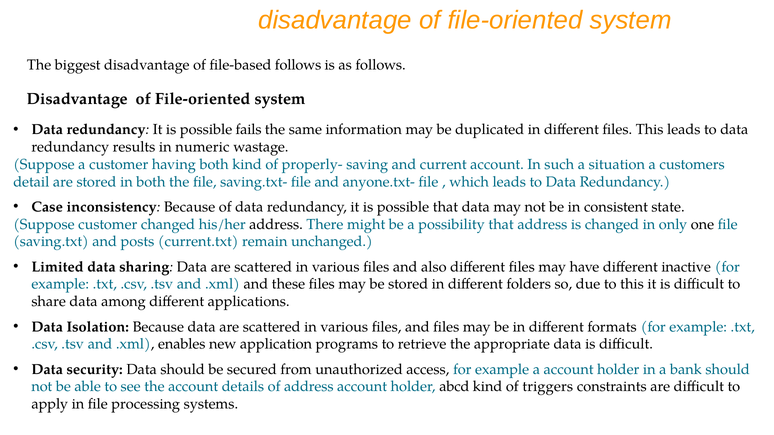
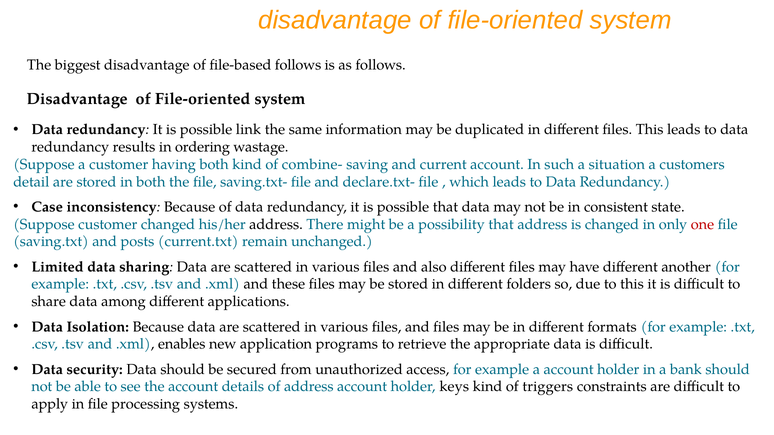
fails: fails -> link
numeric: numeric -> ordering
properly-: properly- -> combine-
anyone.txt-: anyone.txt- -> declare.txt-
one colour: black -> red
inactive: inactive -> another
abcd: abcd -> keys
